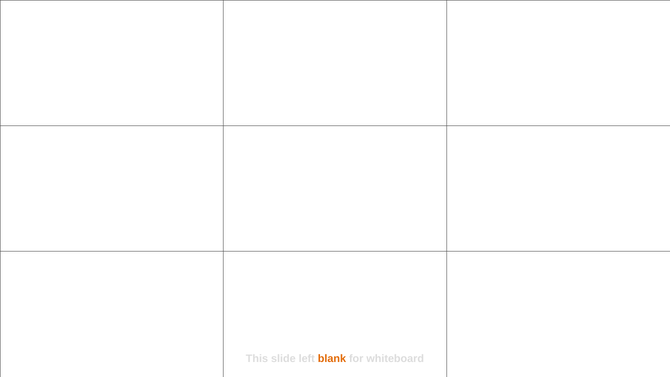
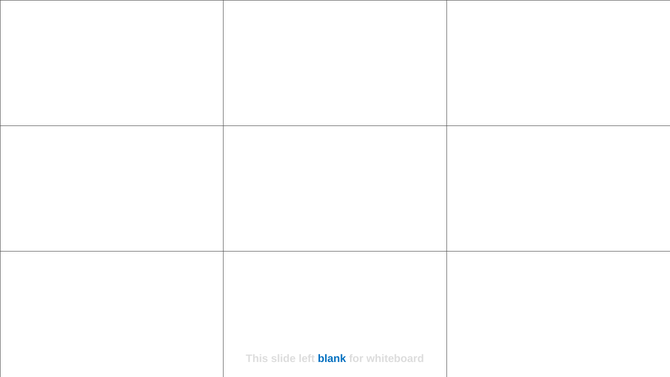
blank colour: orange -> blue
